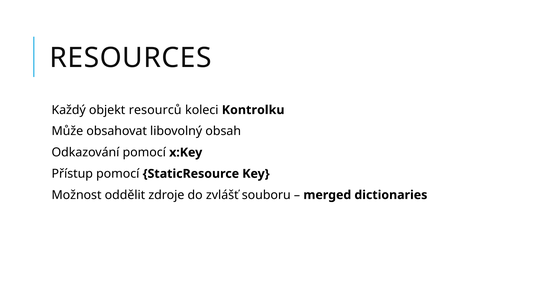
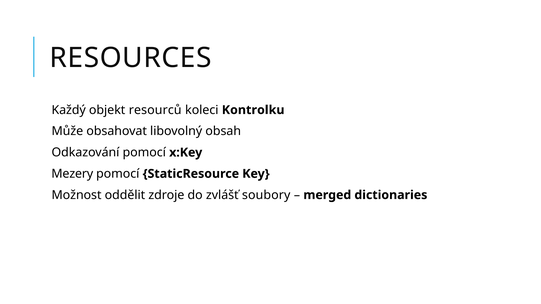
Přístup: Přístup -> Mezery
souboru: souboru -> soubory
